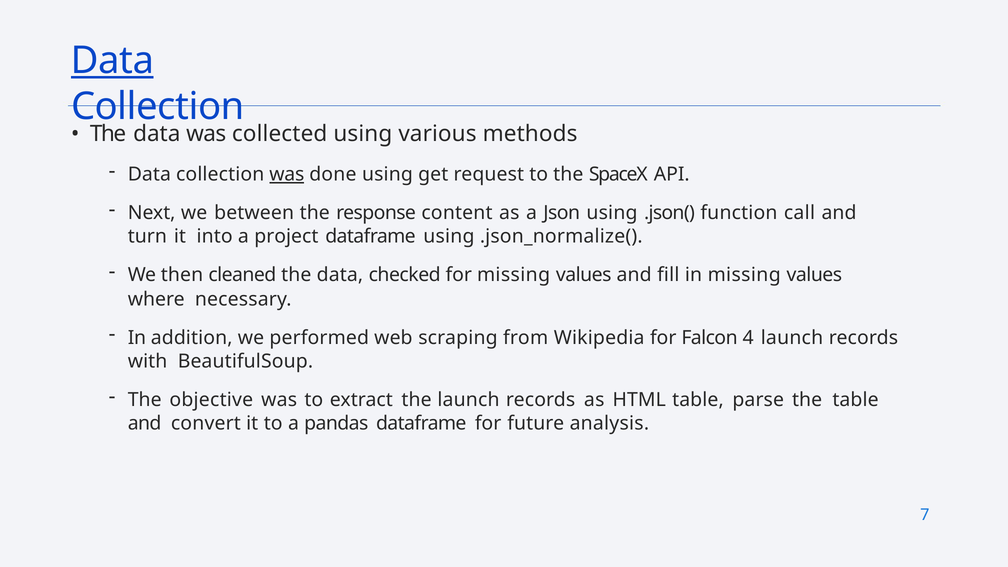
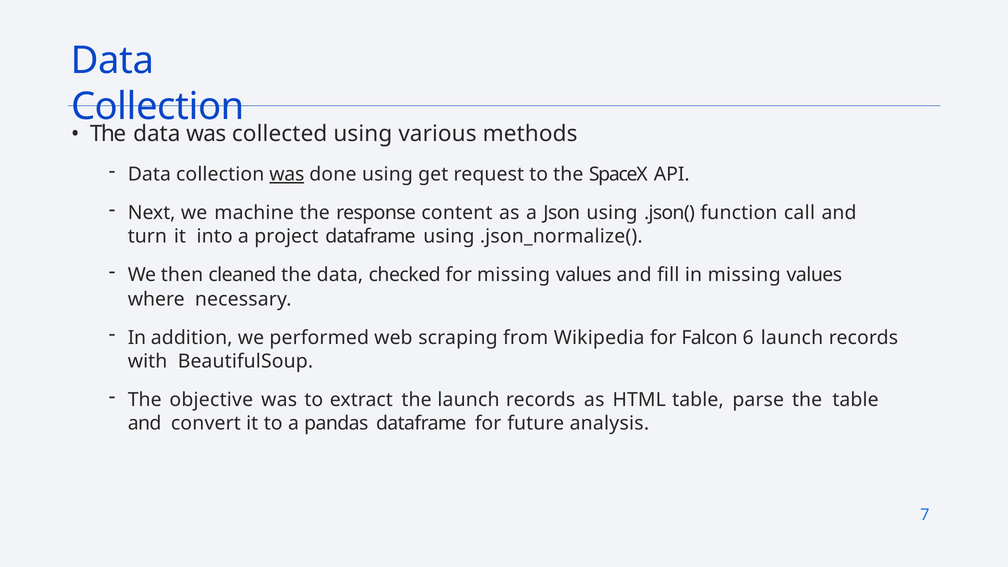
Data at (112, 61) underline: present -> none
between: between -> machine
4: 4 -> 6
